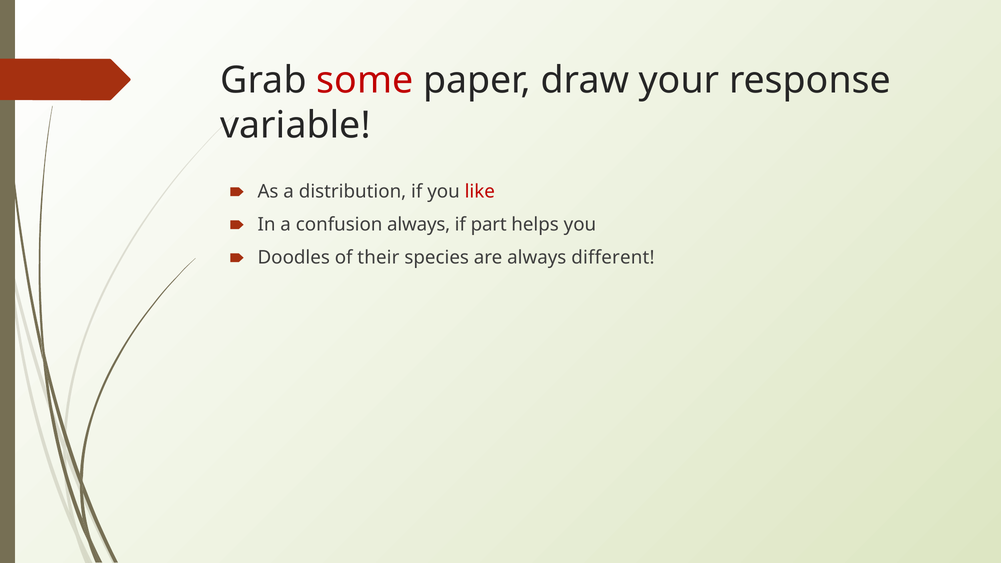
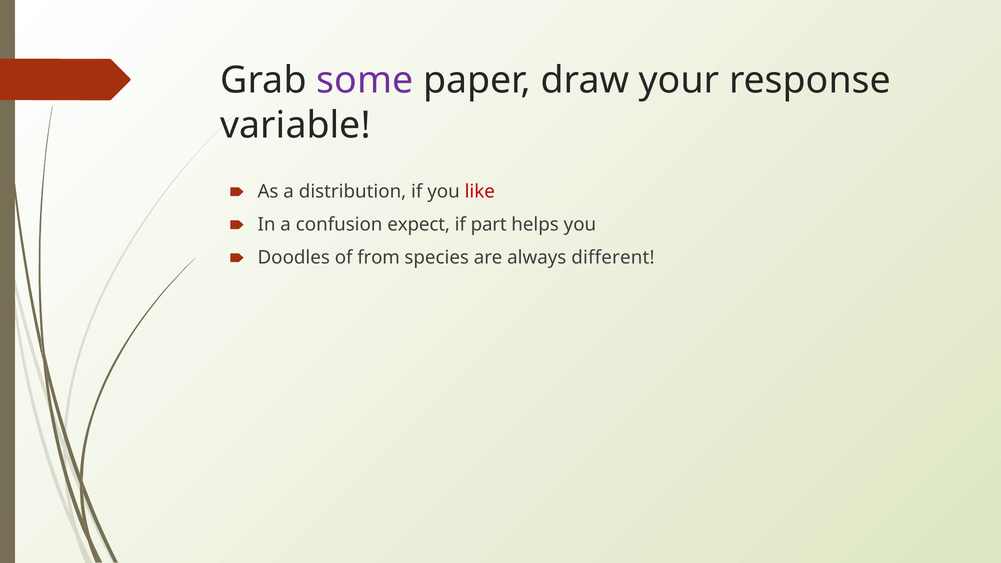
some colour: red -> purple
confusion always: always -> expect
their: their -> from
